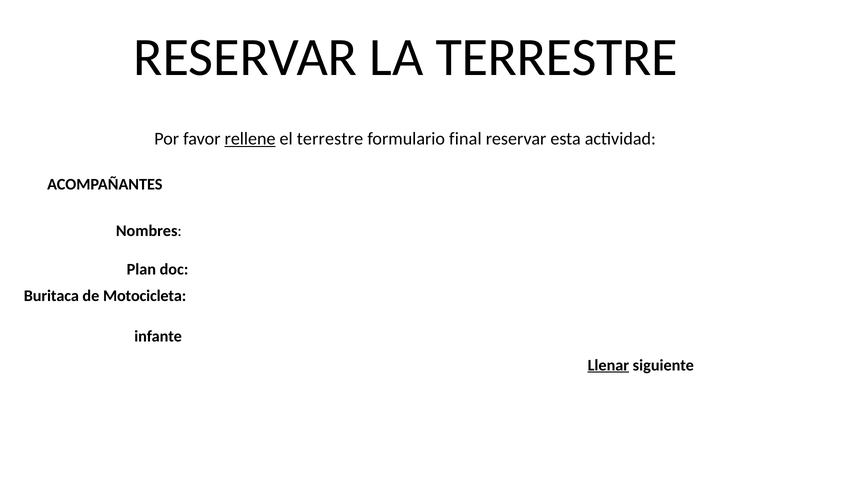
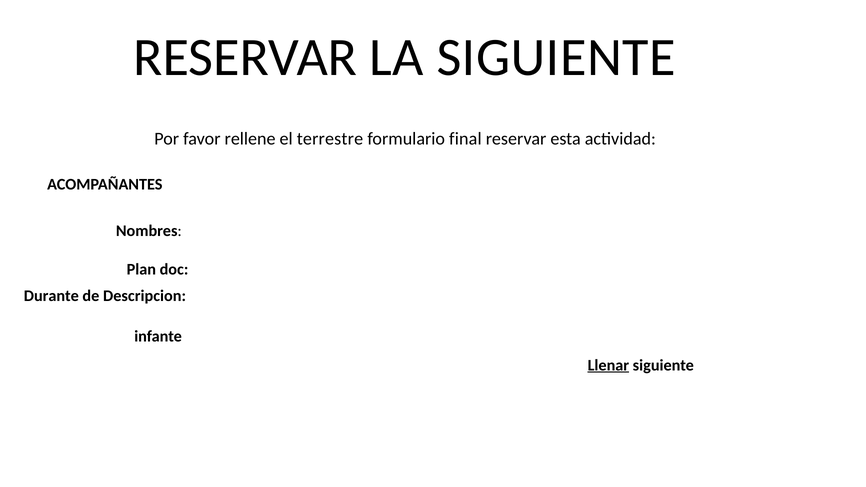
LA TERRESTRE: TERRESTRE -> SIGUIENTE
rellene underline: present -> none
Buritaca: Buritaca -> Durante
Motocicleta: Motocicleta -> Descripcion
